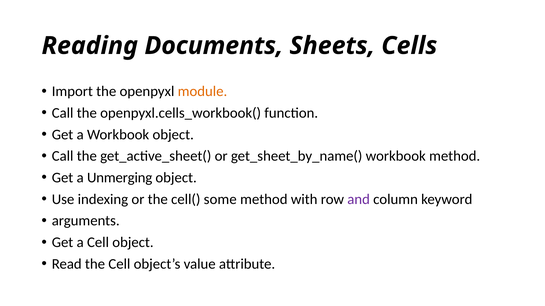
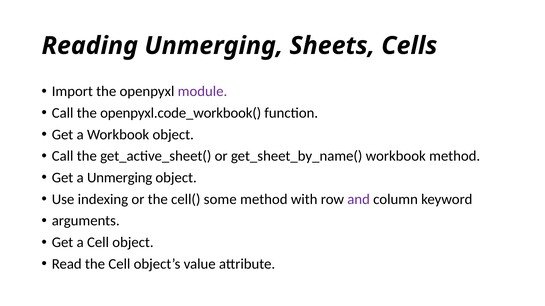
Reading Documents: Documents -> Unmerging
module colour: orange -> purple
openpyxl.cells_workbook(: openpyxl.cells_workbook( -> openpyxl.code_workbook(
